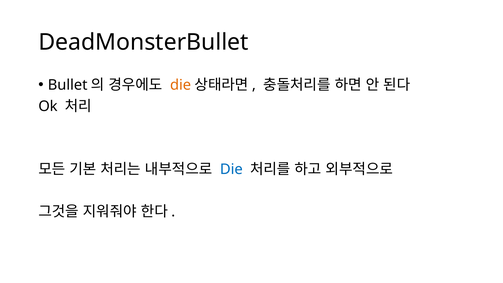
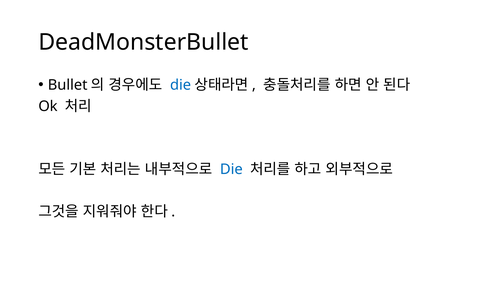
die at (181, 85) colour: orange -> blue
